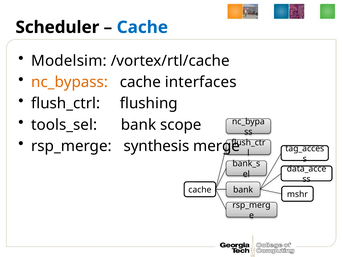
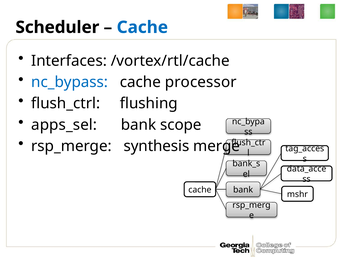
Modelsim: Modelsim -> Interfaces
nc_bypass colour: orange -> blue
interfaces: interfaces -> processor
tools_sel: tools_sel -> apps_sel
